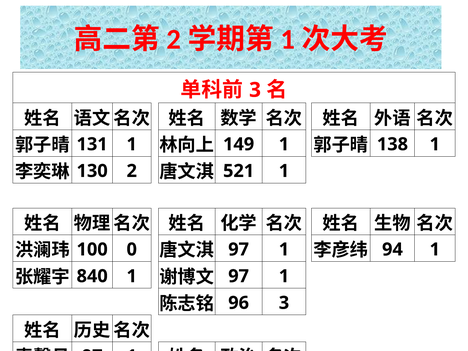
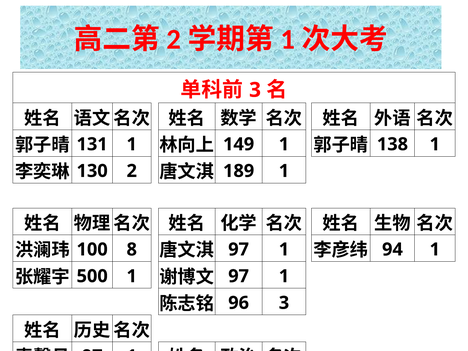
521: 521 -> 189
0: 0 -> 8
840: 840 -> 500
